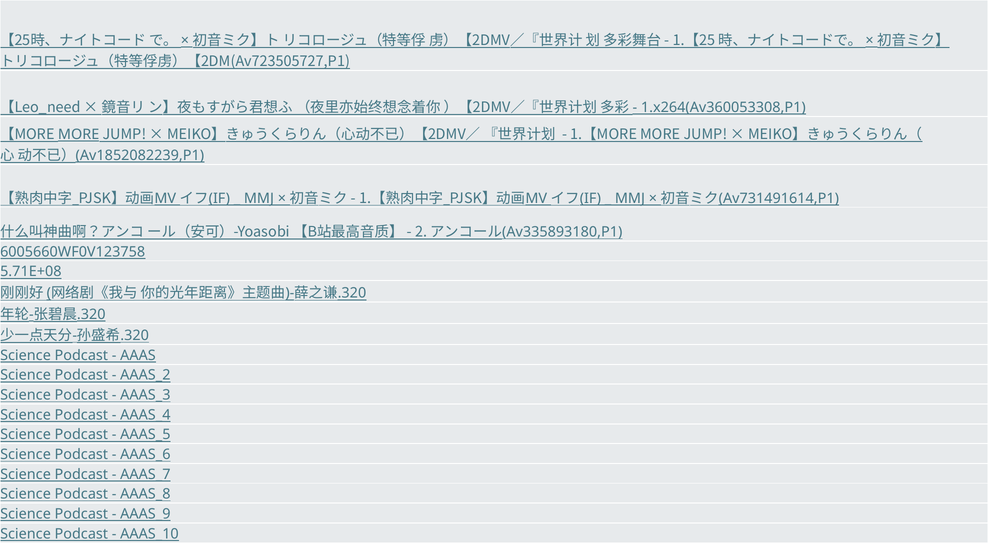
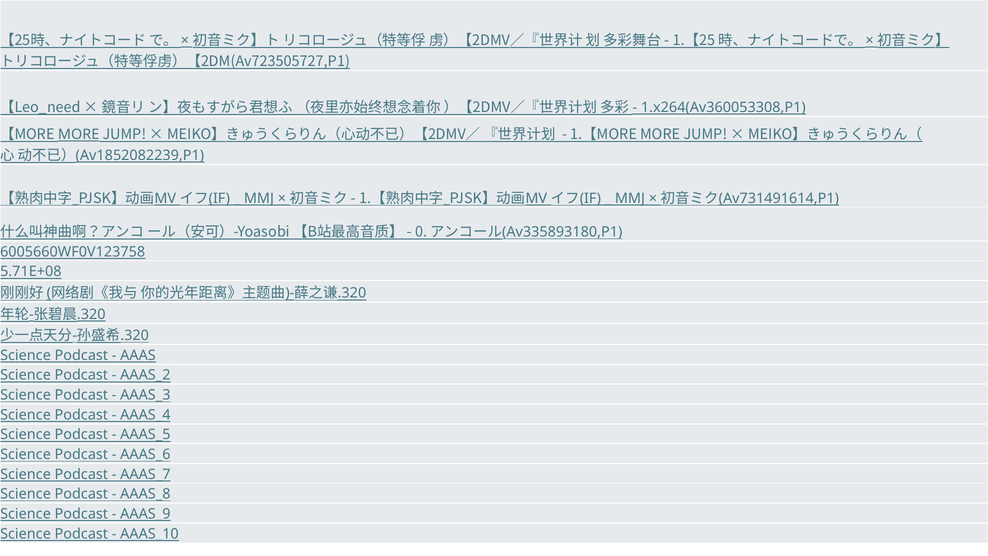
2: 2 -> 0
